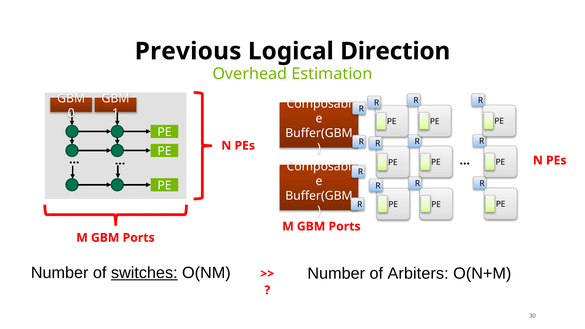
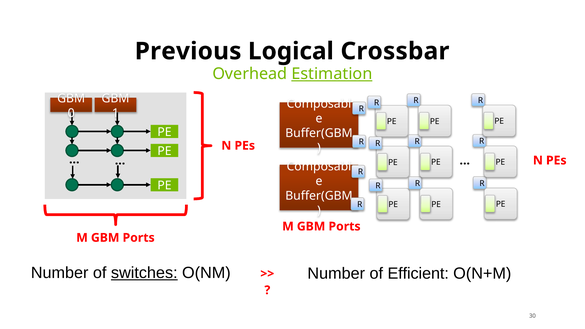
Direction: Direction -> Crossbar
Estimation underline: none -> present
Arbiters: Arbiters -> Efficient
